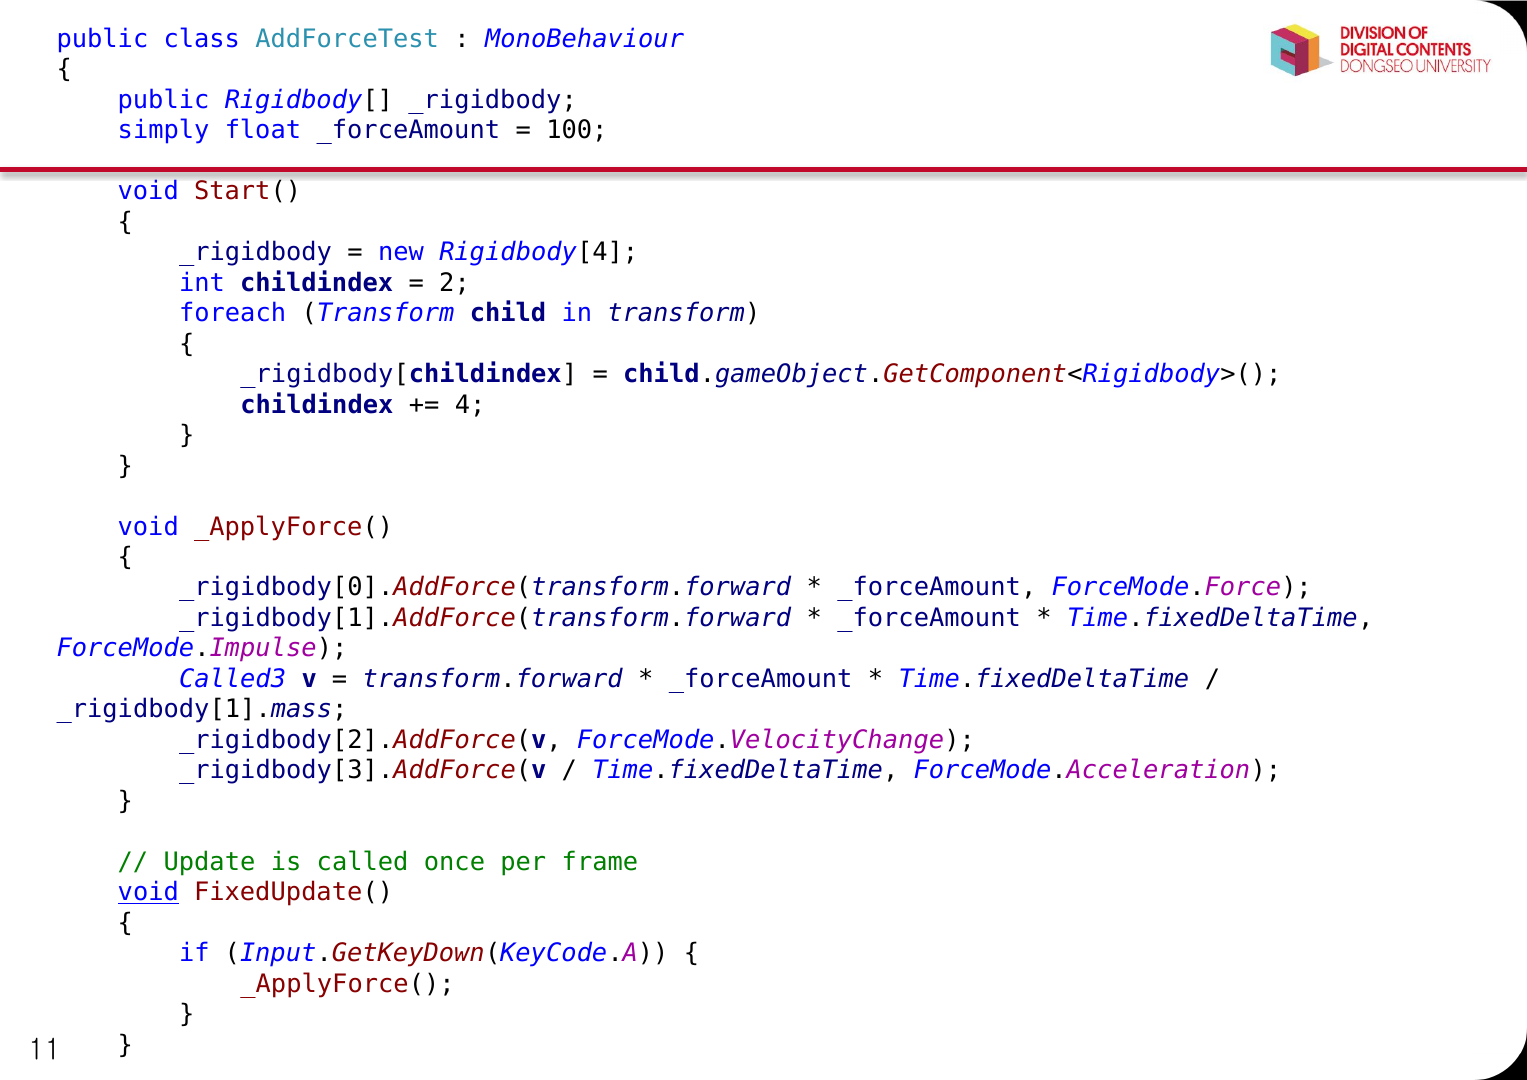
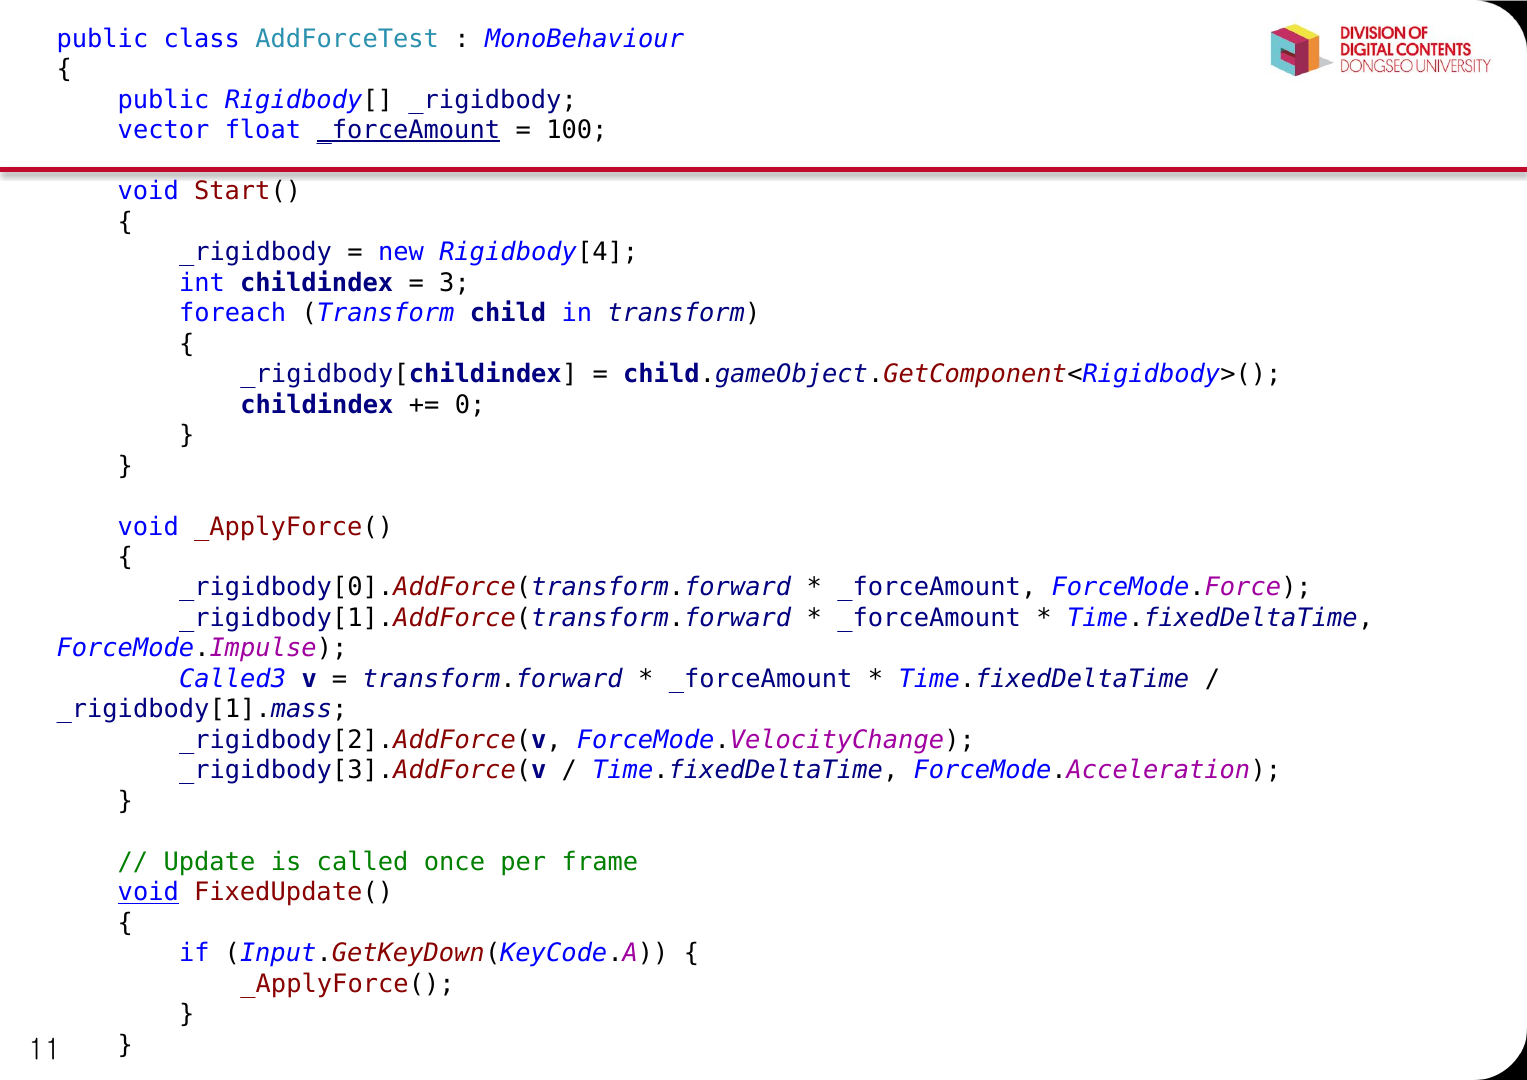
simply: simply -> vector
_forceAmount at (408, 130) underline: none -> present
2: 2 -> 3
4: 4 -> 0
